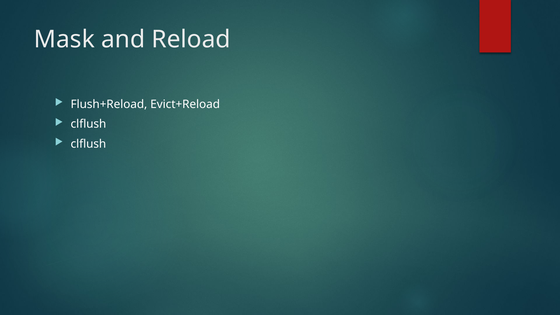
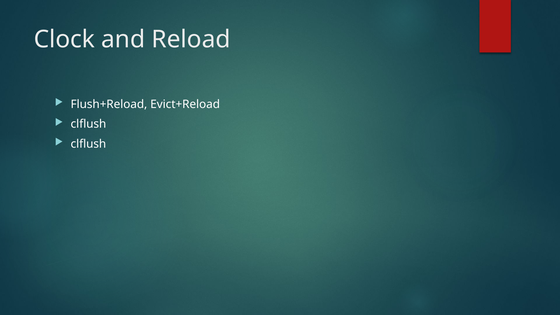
Mask: Mask -> Clock
